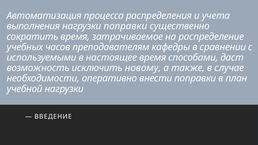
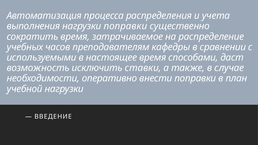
новому: новому -> ставки
